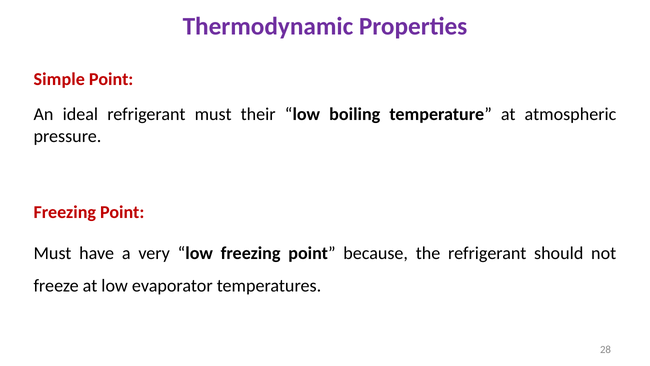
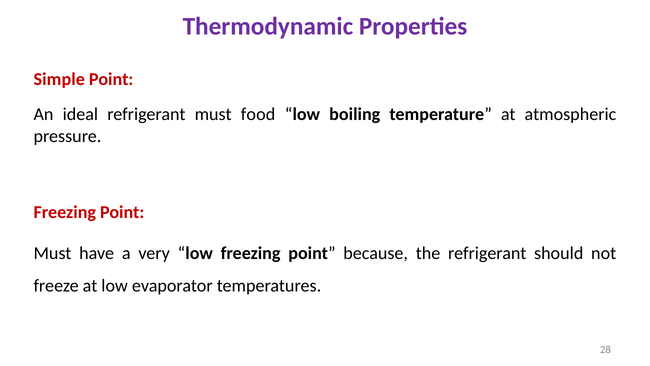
their: their -> food
